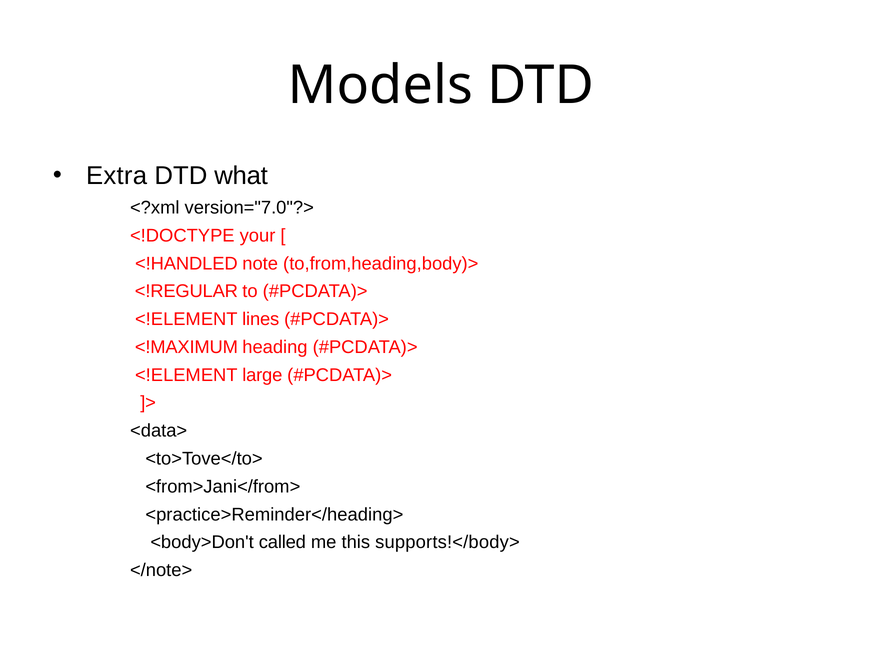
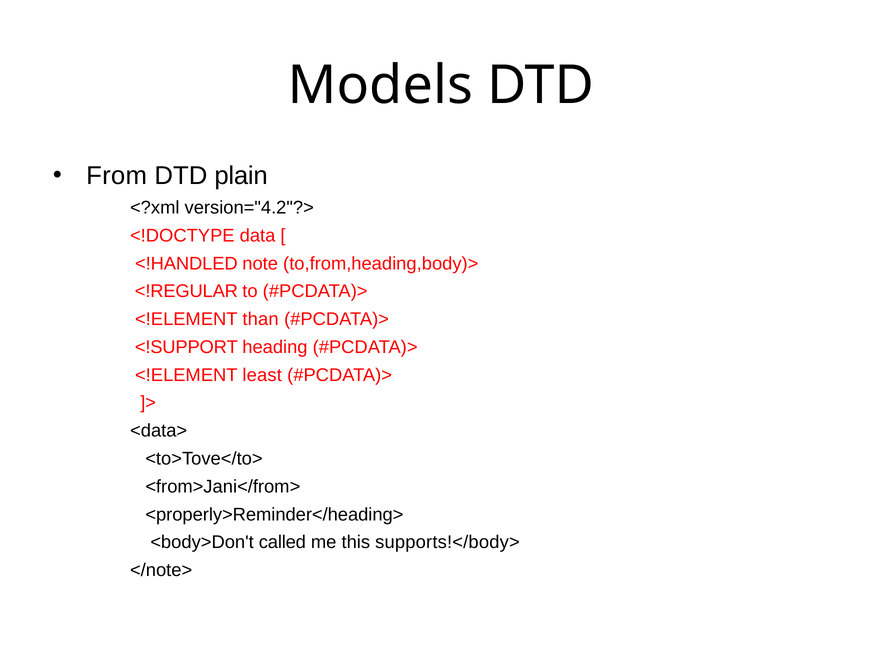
Extra: Extra -> From
what: what -> plain
version="7.0"?>: version="7.0"?> -> version="4.2"?>
your: your -> data
lines: lines -> than
<!MAXIMUM: <!MAXIMUM -> <!SUPPORT
large: large -> least
<practice>Reminder</heading>: <practice>Reminder</heading> -> <properly>Reminder</heading>
